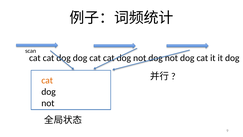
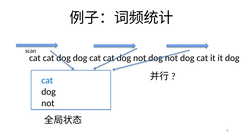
cat at (47, 80) colour: orange -> blue
